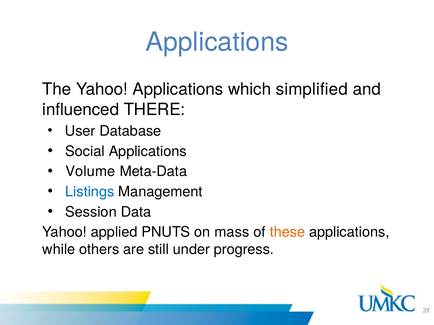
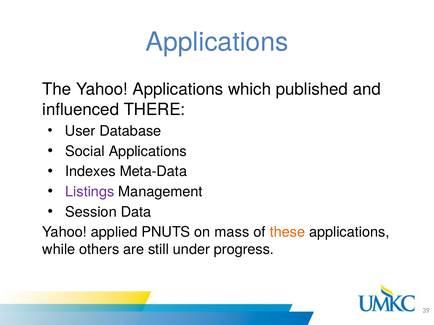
simplified: simplified -> published
Volume: Volume -> Indexes
Listings colour: blue -> purple
